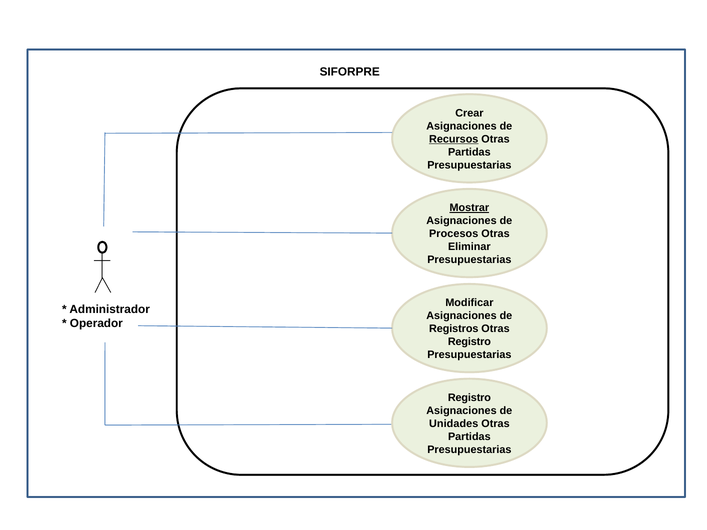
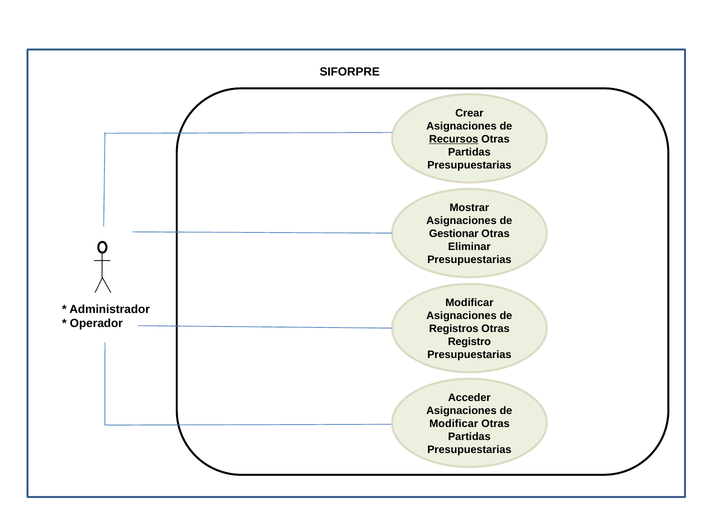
Mostrar underline: present -> none
Procesos: Procesos -> Gestionar
Registro at (469, 398): Registro -> Acceder
Unidades at (454, 424): Unidades -> Modificar
